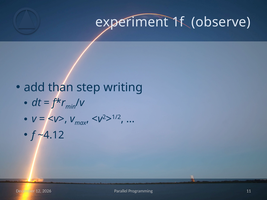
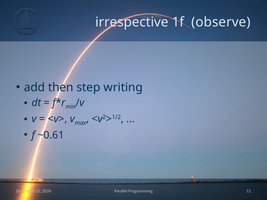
experiment: experiment -> irrespective
than: than -> then
~4.12: ~4.12 -> ~0.61
